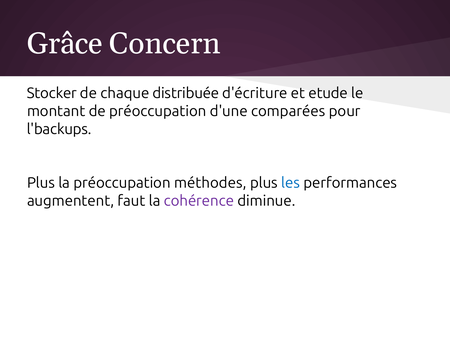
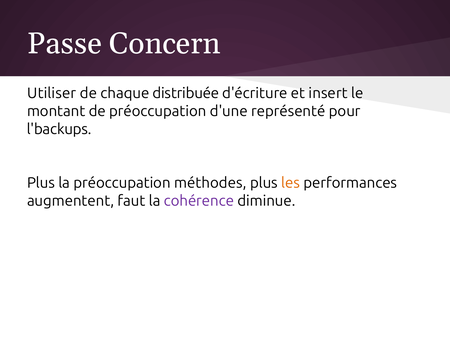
Grâce: Grâce -> Passe
Stocker: Stocker -> Utiliser
etude: etude -> insert
comparées: comparées -> représenté
les colour: blue -> orange
